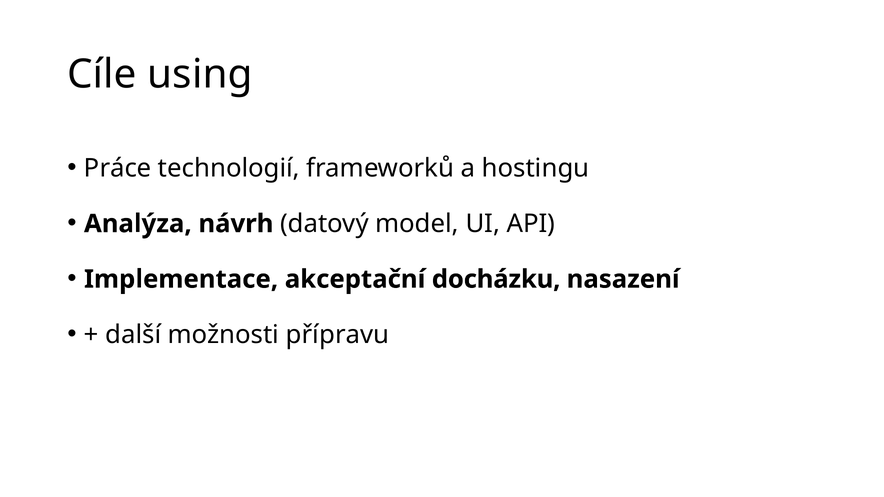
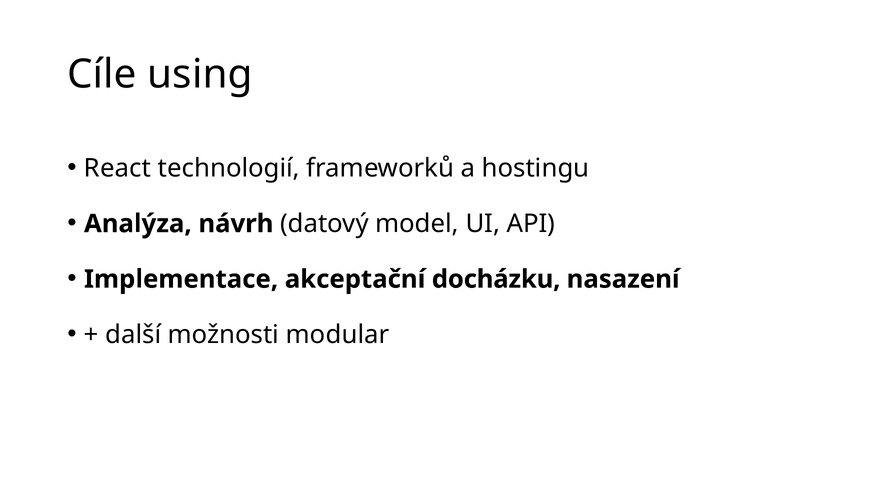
Práce: Práce -> React
přípravu: přípravu -> modular
